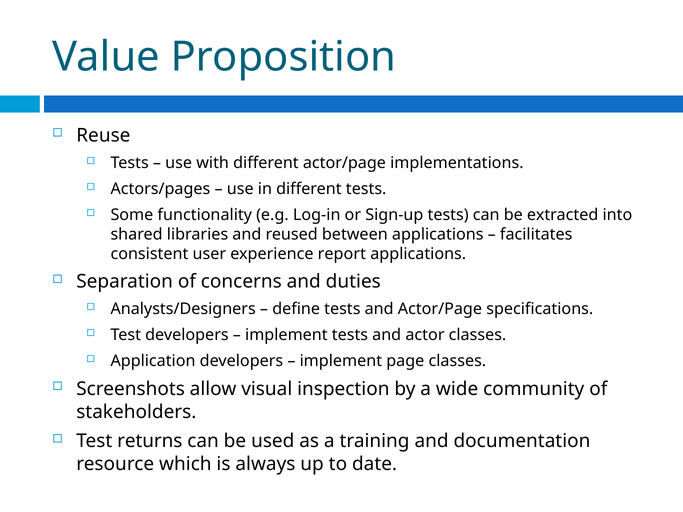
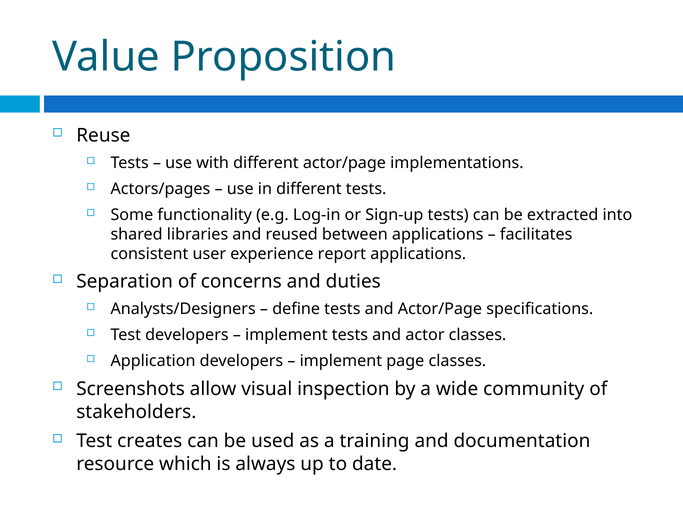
returns: returns -> creates
